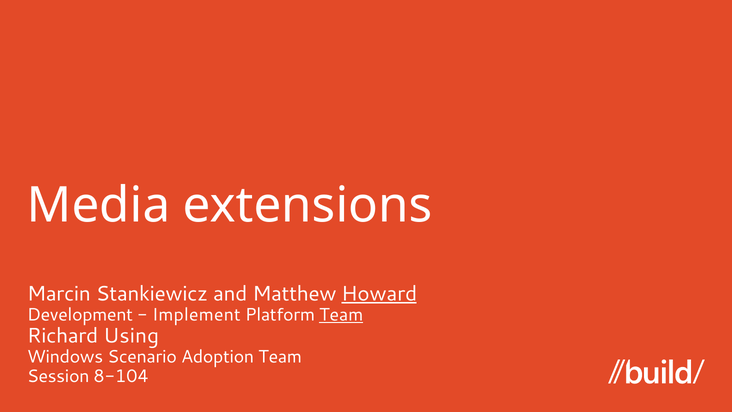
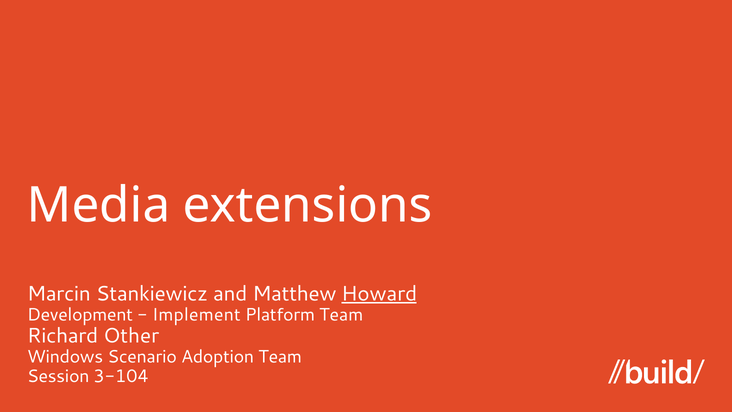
Team at (341, 314) underline: present -> none
Using: Using -> Other
8-104: 8-104 -> 3-104
